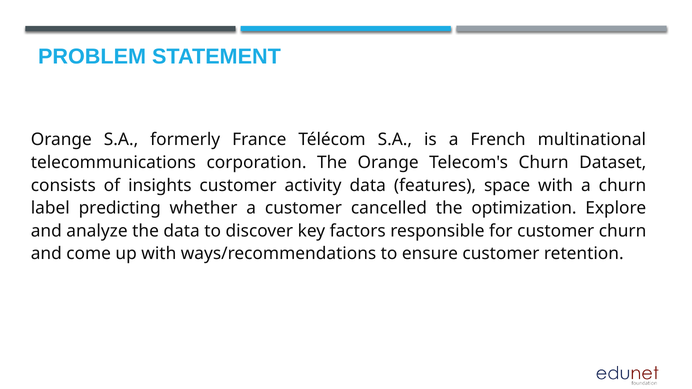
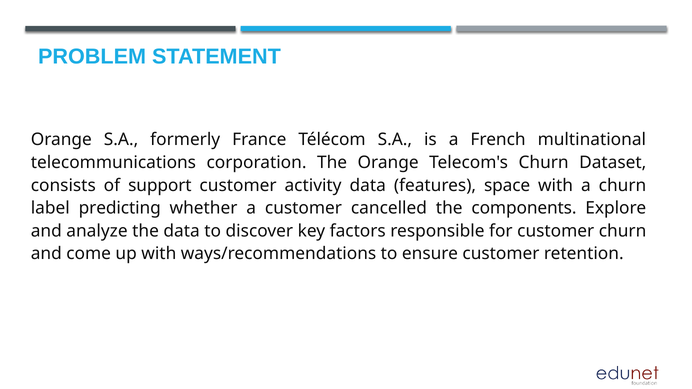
insights: insights -> support
optimization: optimization -> components
